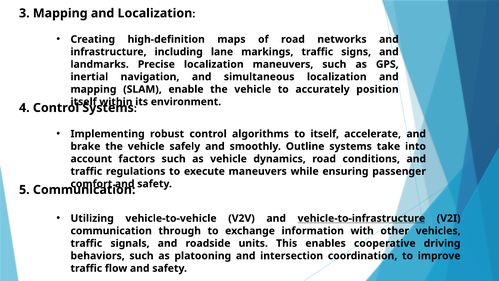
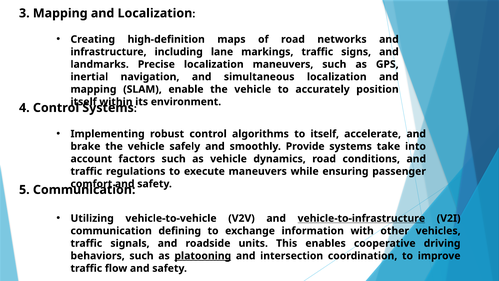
Outline: Outline -> Provide
through: through -> defining
platooning underline: none -> present
